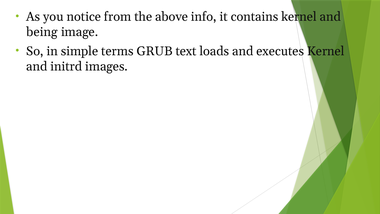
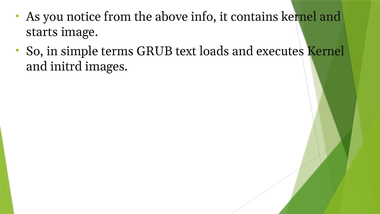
being: being -> starts
